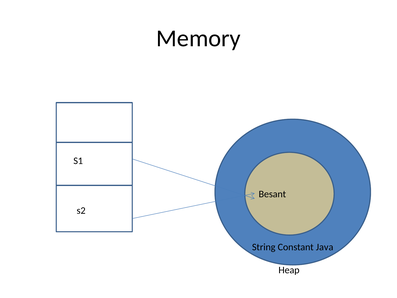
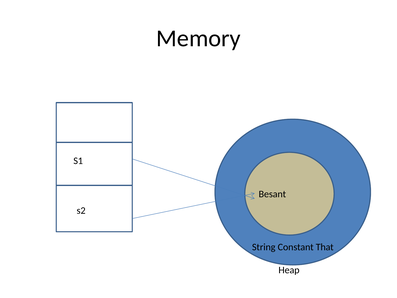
Java: Java -> That
